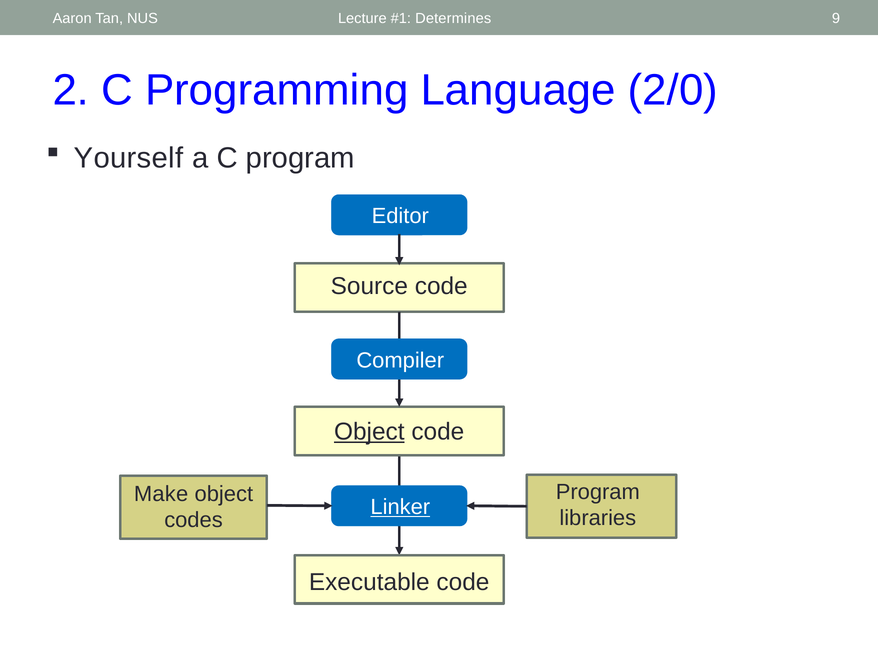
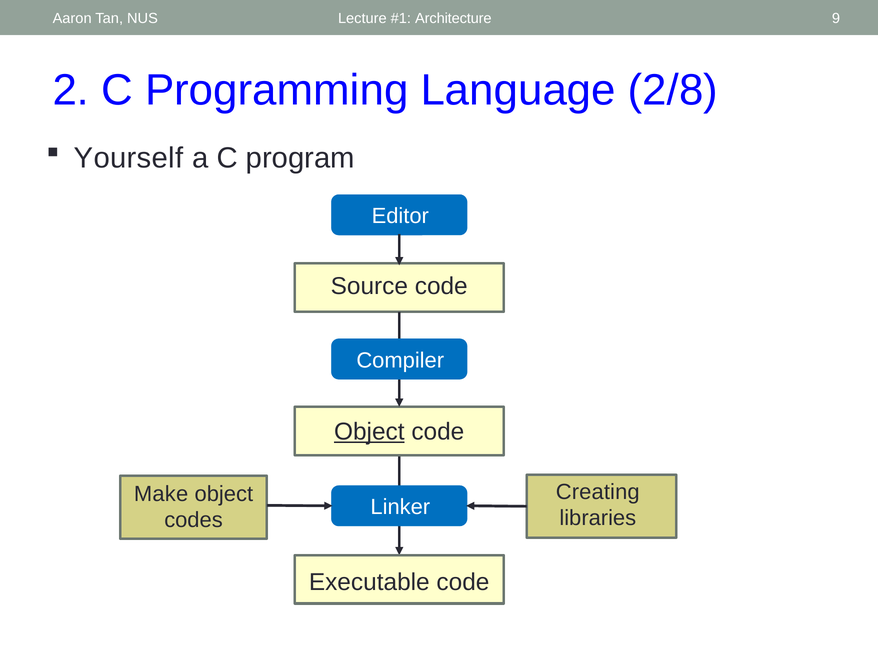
Determines: Determines -> Architecture
2/0: 2/0 -> 2/8
Program at (598, 492): Program -> Creating
Linker underline: present -> none
